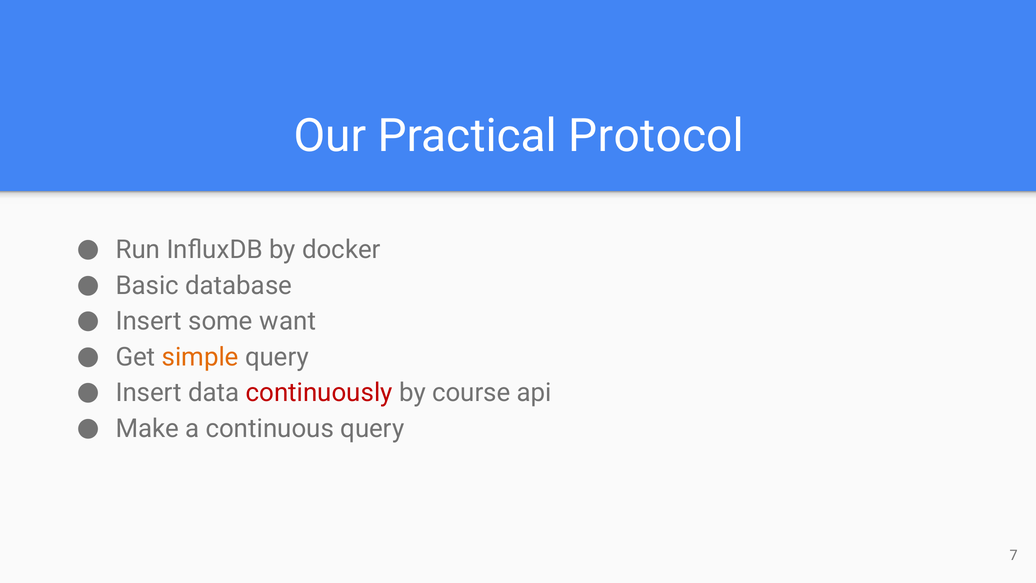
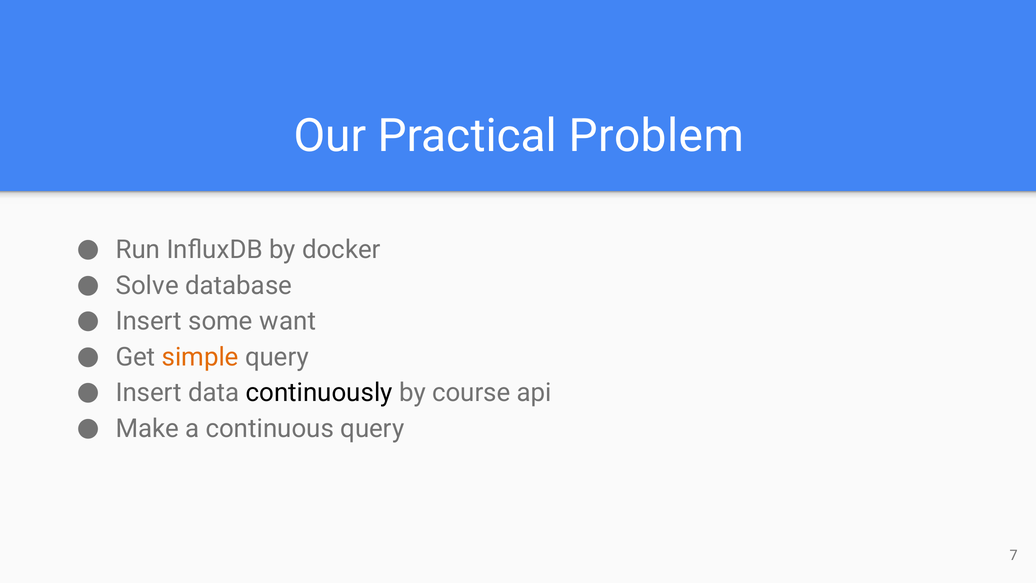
Protocol: Protocol -> Problem
Basic: Basic -> Solve
continuously colour: red -> black
